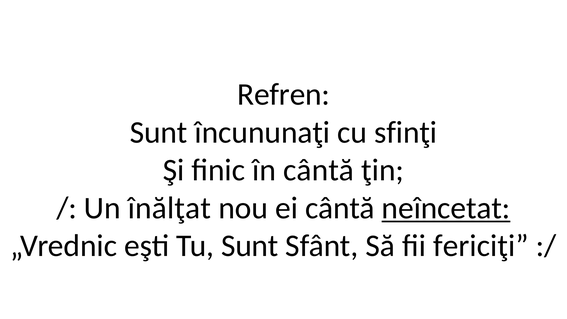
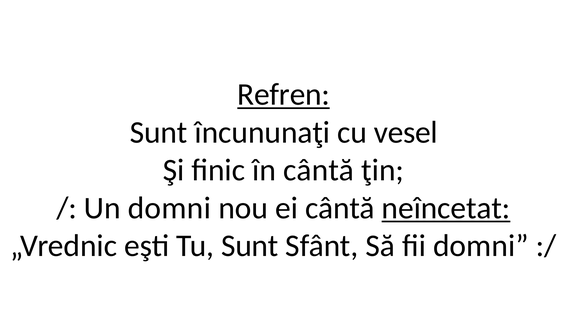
Refren underline: none -> present
sfinţi: sfinţi -> vesel
Un înălţat: înălţat -> domni
fii fericiţi: fericiţi -> domni
